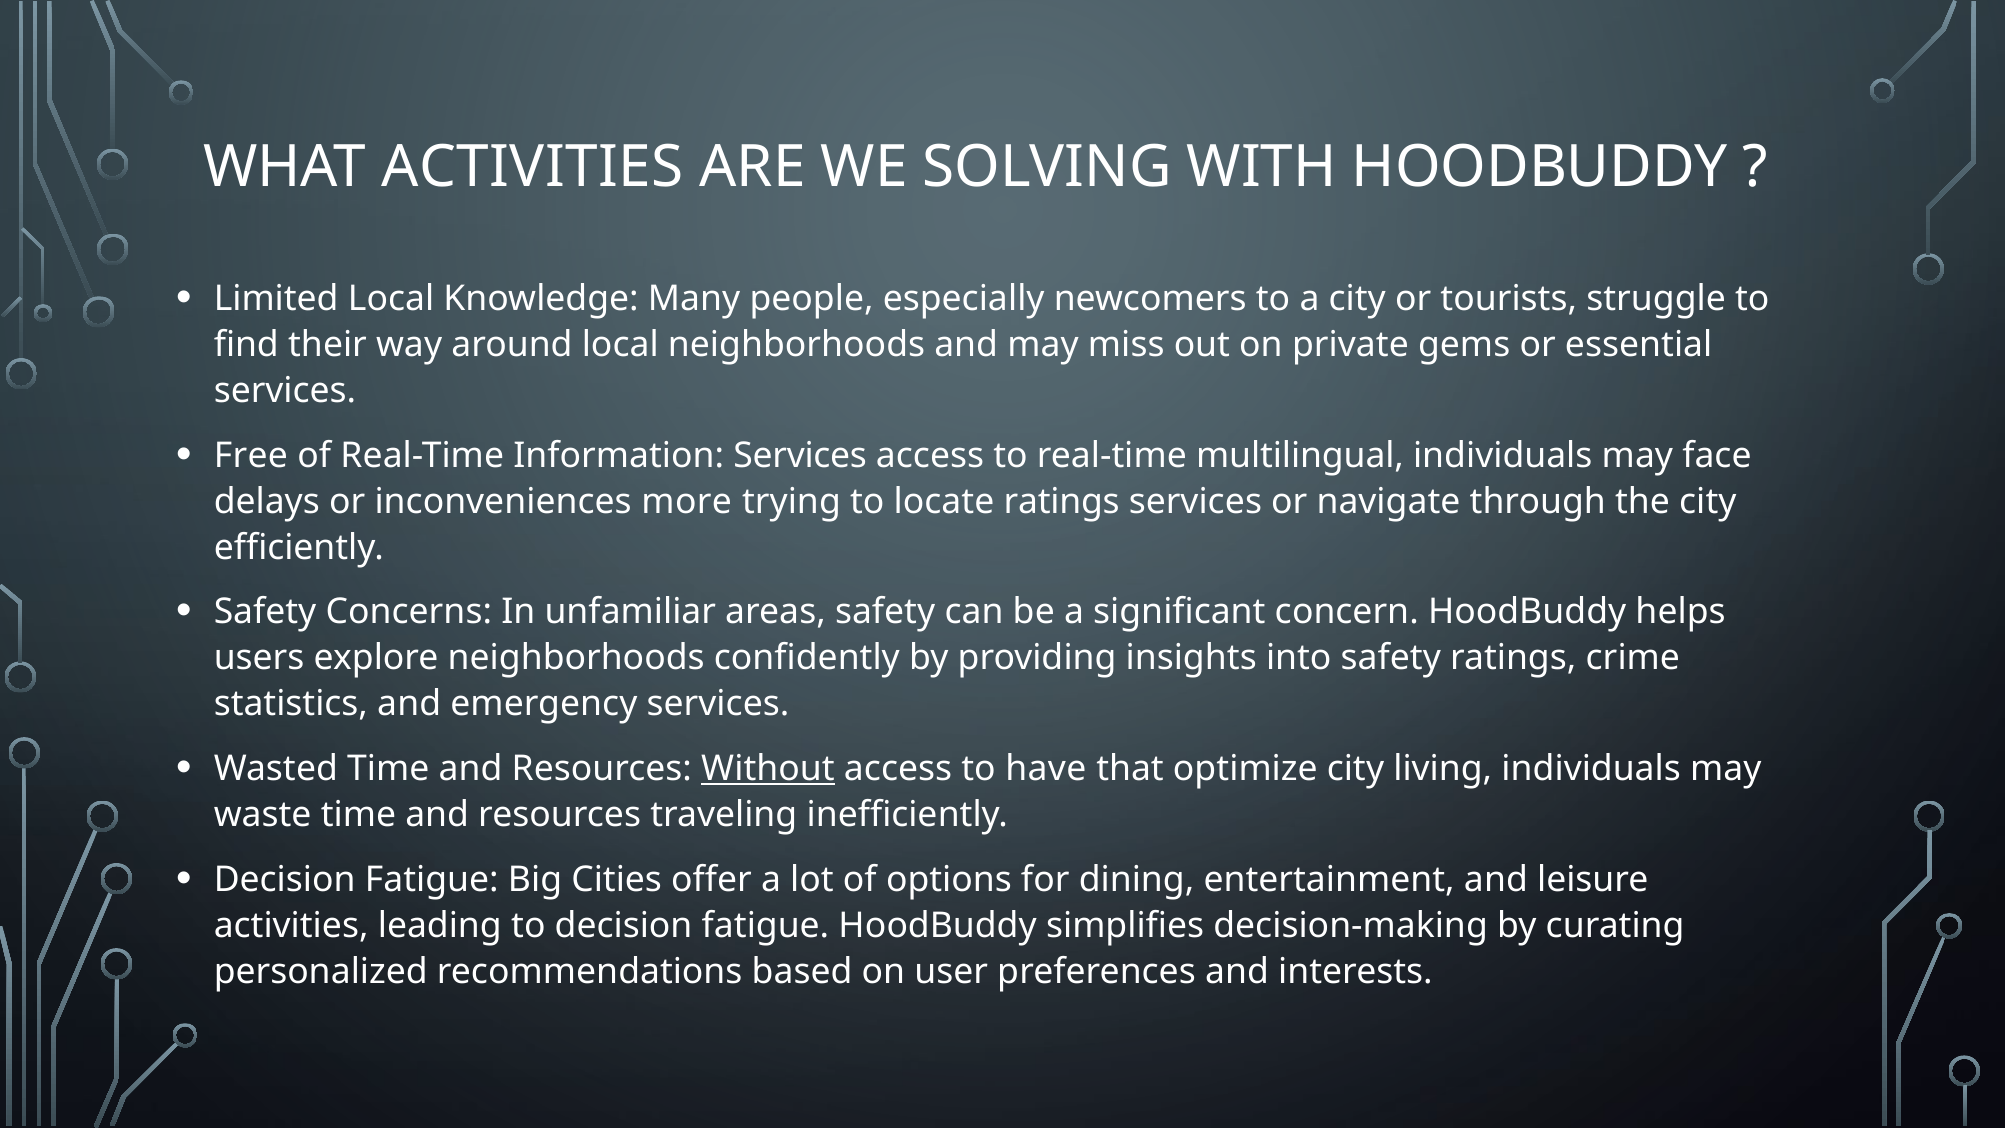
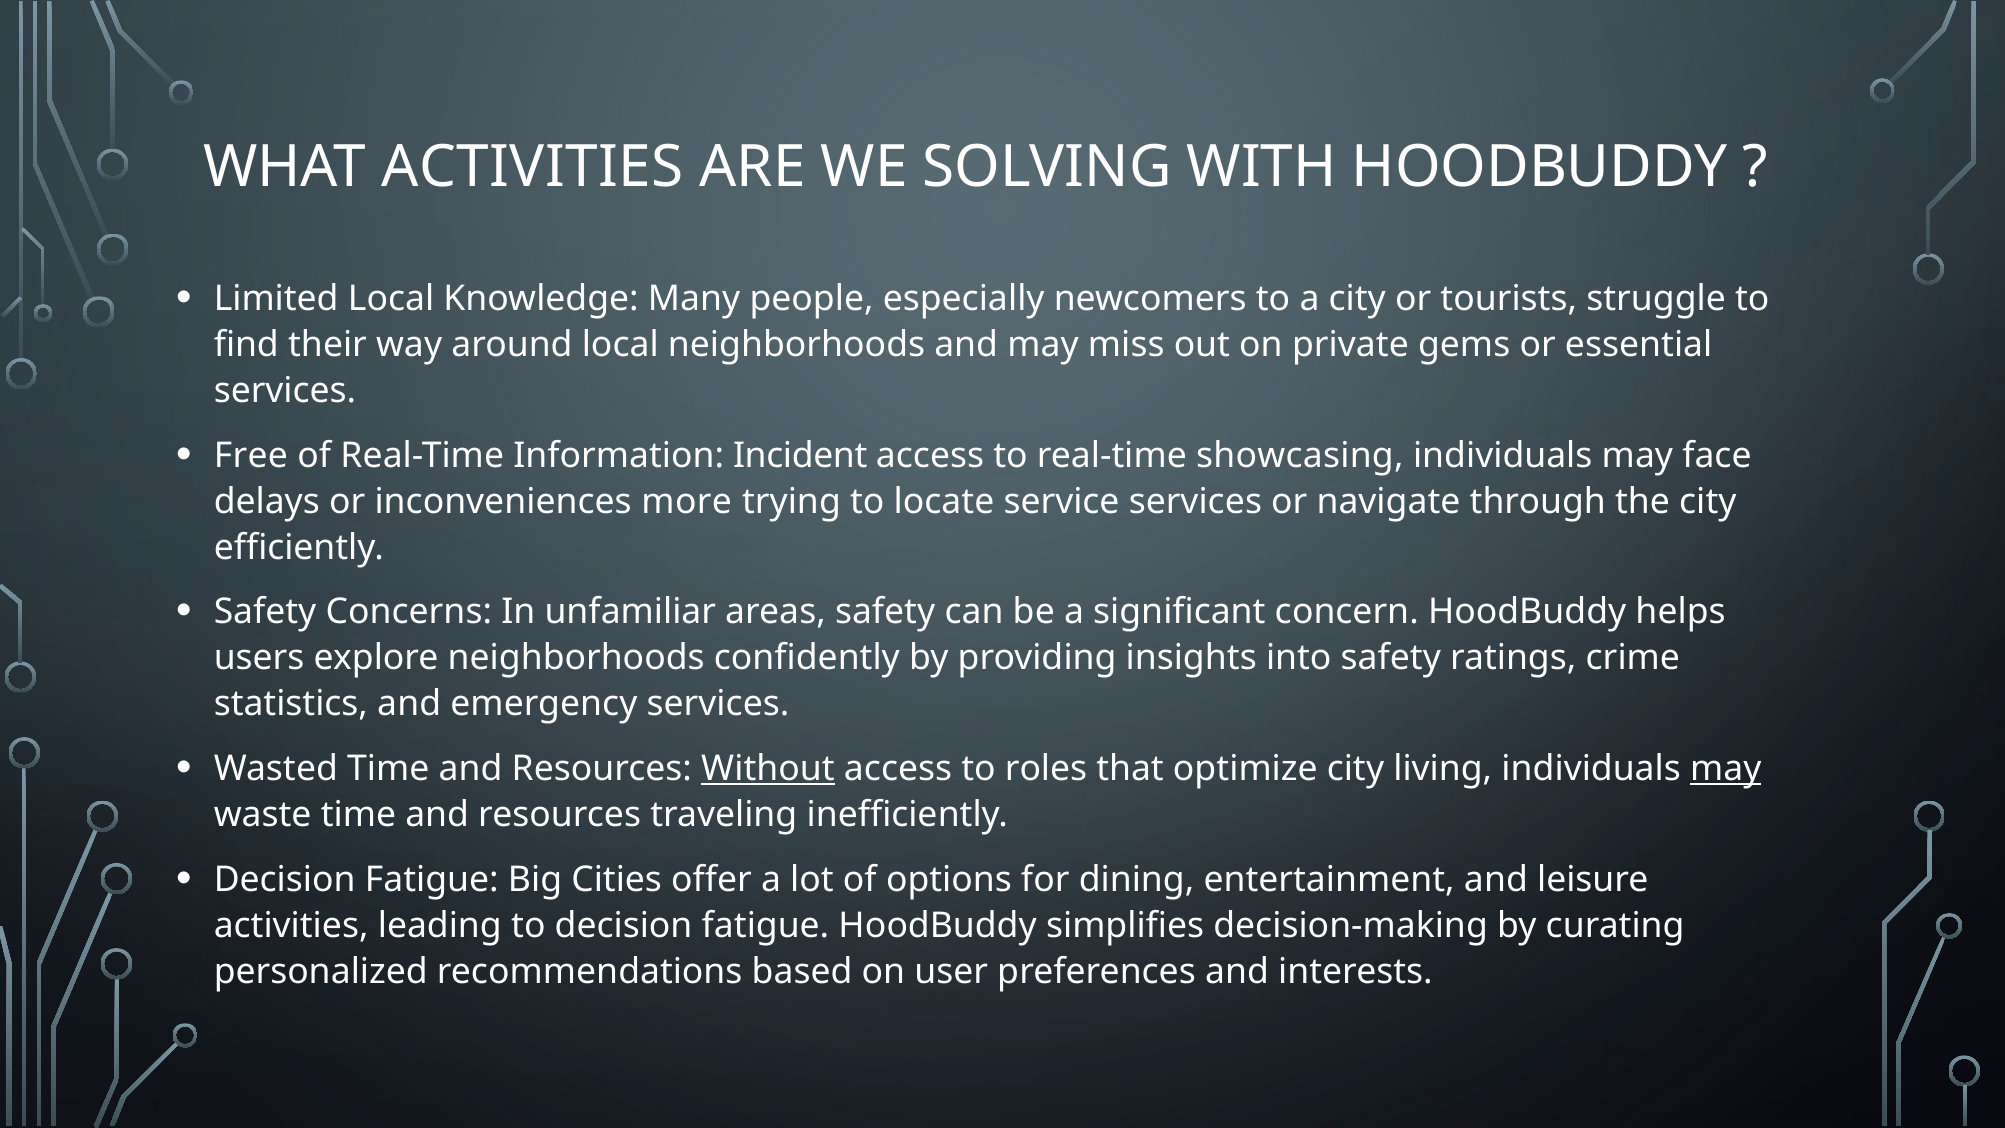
Information Services: Services -> Incident
multilingual: multilingual -> showcasing
locate ratings: ratings -> service
have: have -> roles
may at (1726, 769) underline: none -> present
